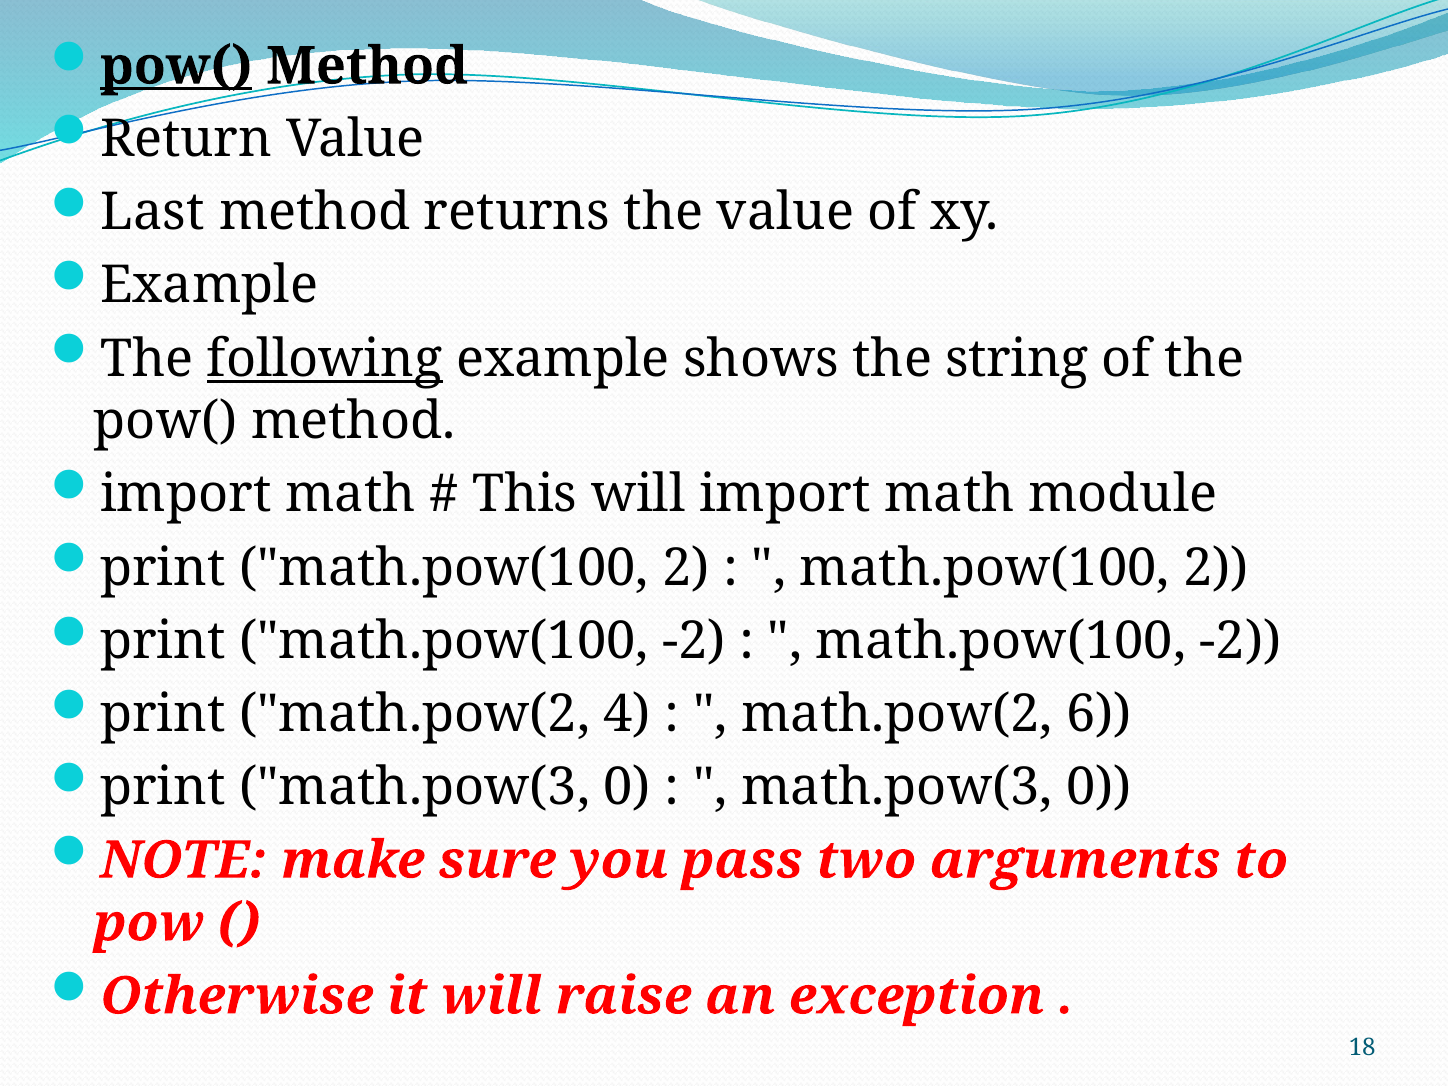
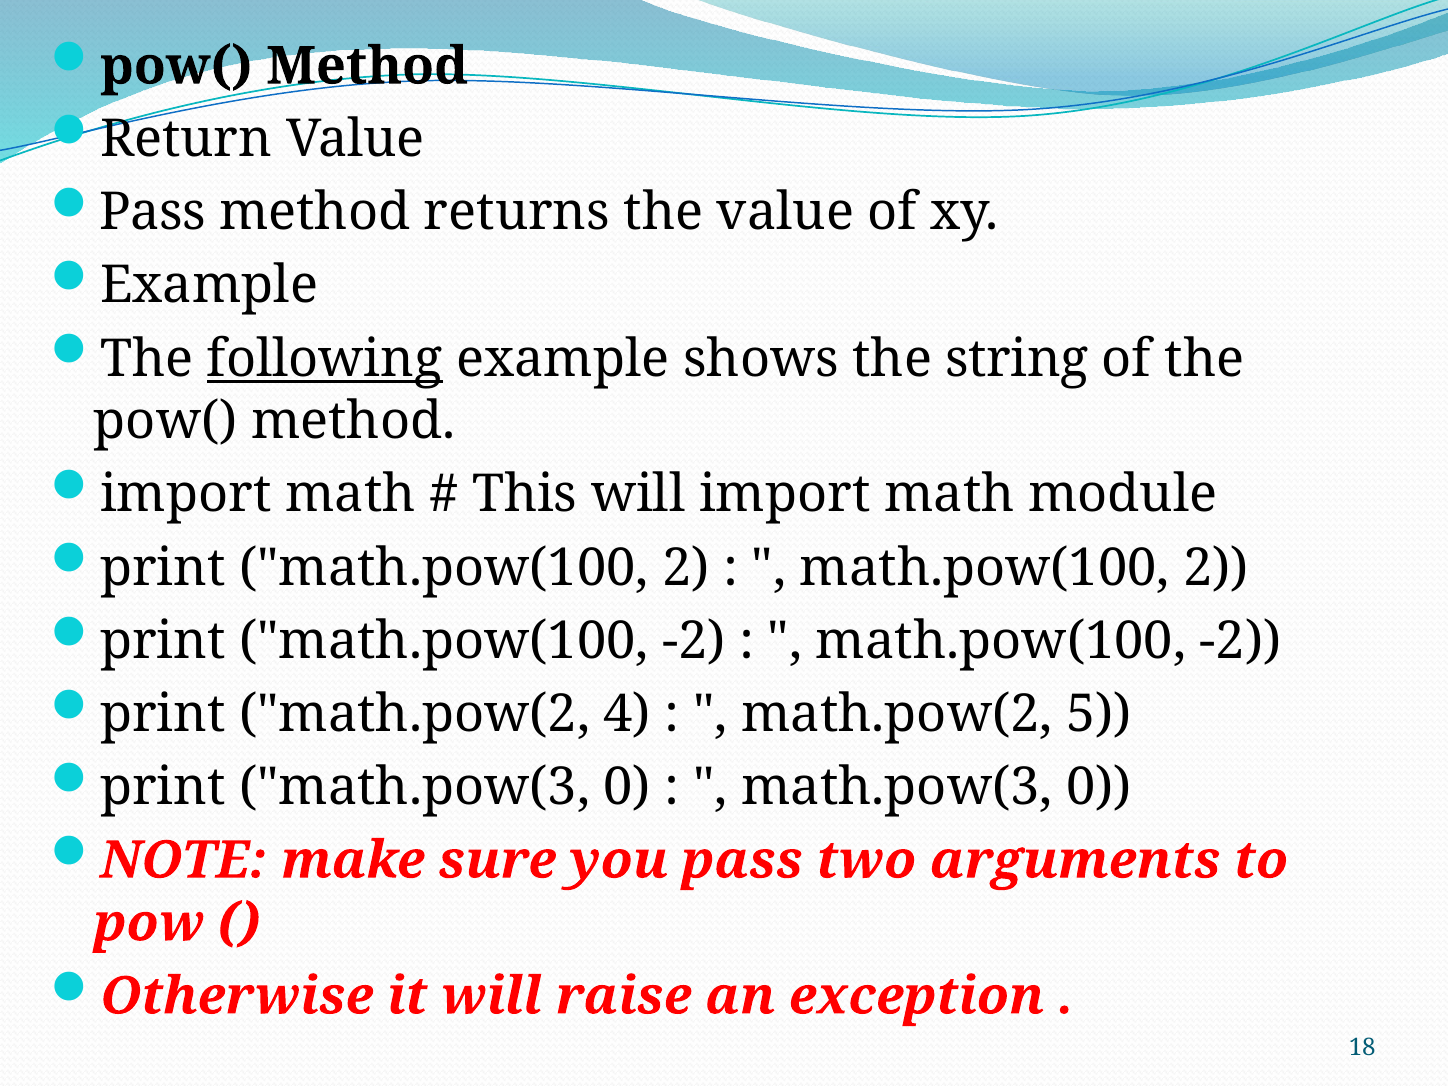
pow( at (176, 66) underline: present -> none
Last at (153, 213): Last -> Pass
6: 6 -> 5
